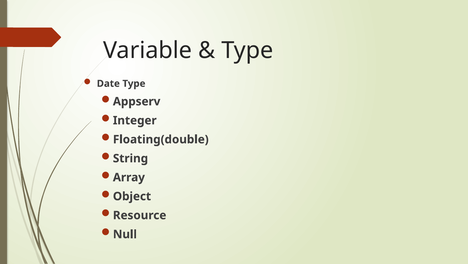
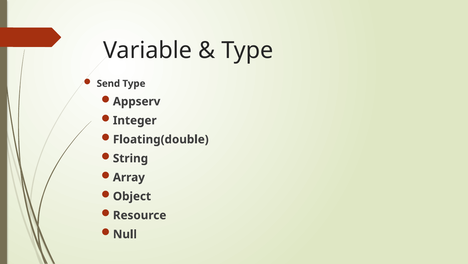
Date: Date -> Send
